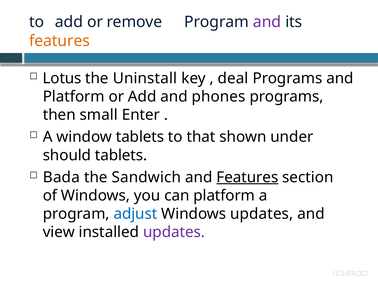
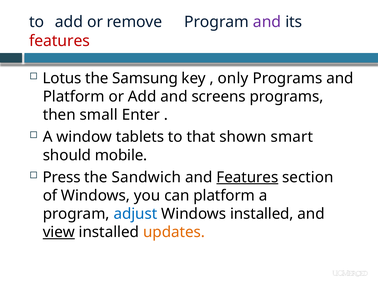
features at (59, 41) colour: orange -> red
Uninstall: Uninstall -> Samsung
deal: deal -> only
phones: phones -> screens
under: under -> smart
should tablets: tablets -> mobile
Bada: Bada -> Press
Windows updates: updates -> installed
view underline: none -> present
updates at (174, 232) colour: purple -> orange
